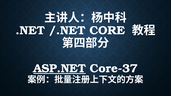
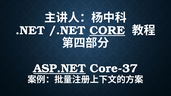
CORE underline: none -> present
